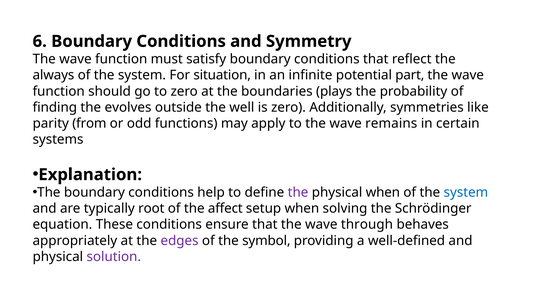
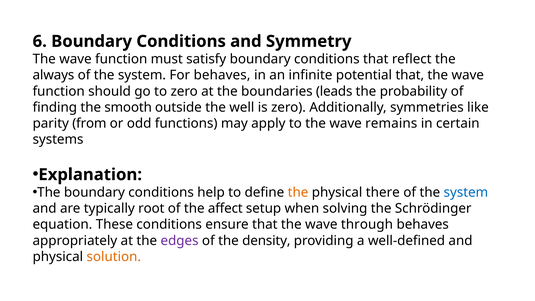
For situation: situation -> behaves
potential part: part -> that
plays: plays -> leads
evolves: evolves -> smooth
the at (298, 192) colour: purple -> orange
physical when: when -> there
symbol: symbol -> density
solution colour: purple -> orange
